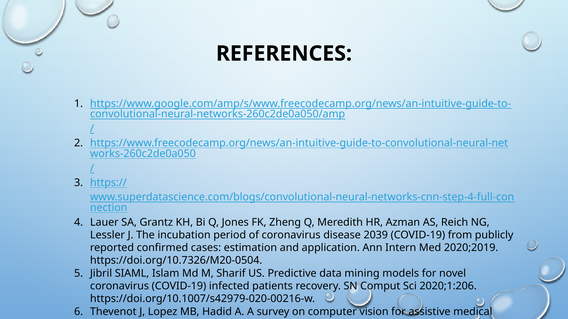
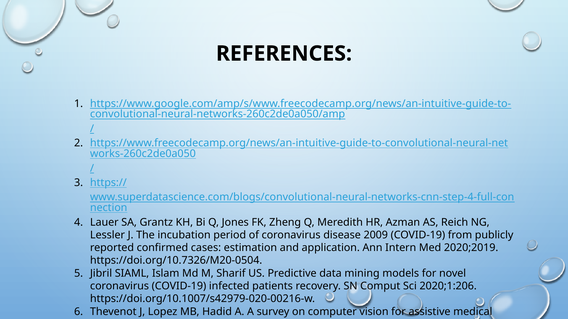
2039: 2039 -> 2009
